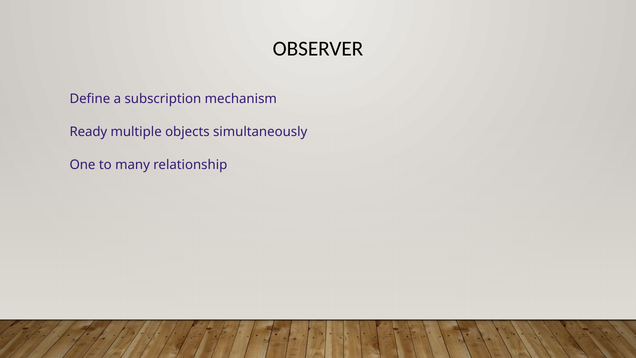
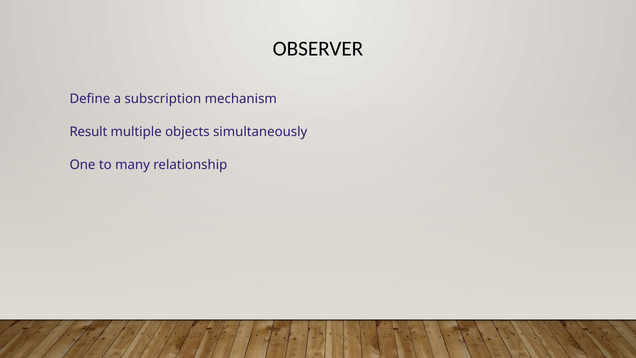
Ready: Ready -> Result
